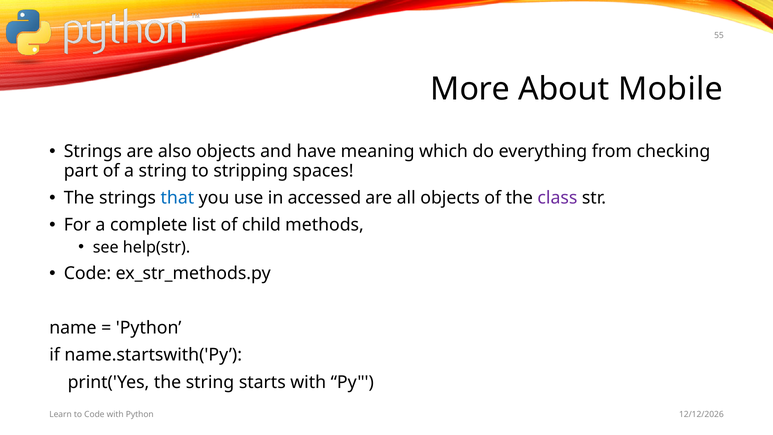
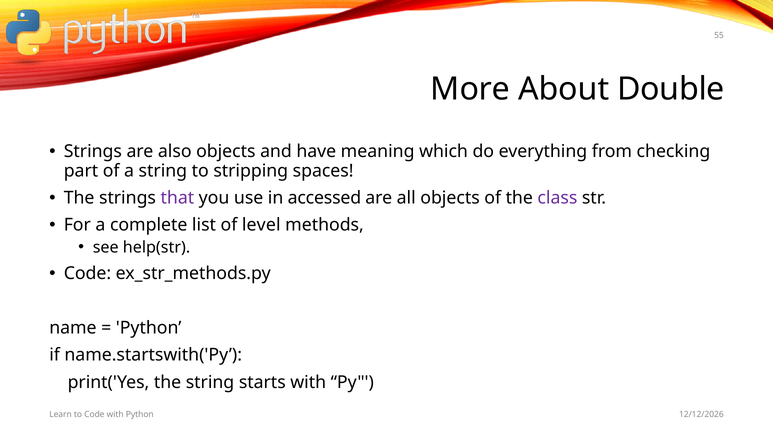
Mobile: Mobile -> Double
that colour: blue -> purple
child: child -> level
